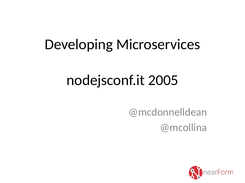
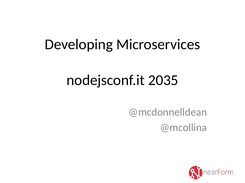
2005: 2005 -> 2035
